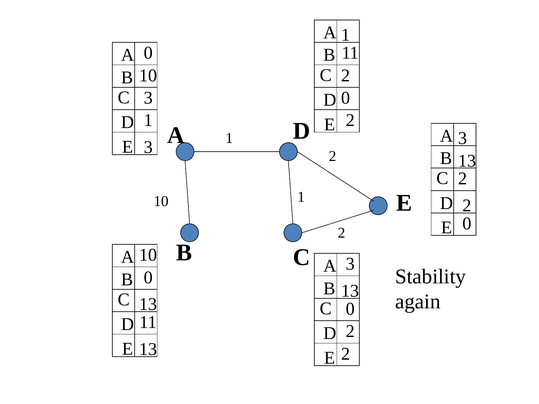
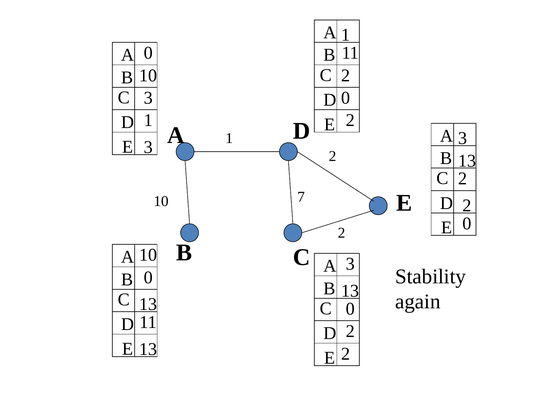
1 at (301, 197): 1 -> 7
